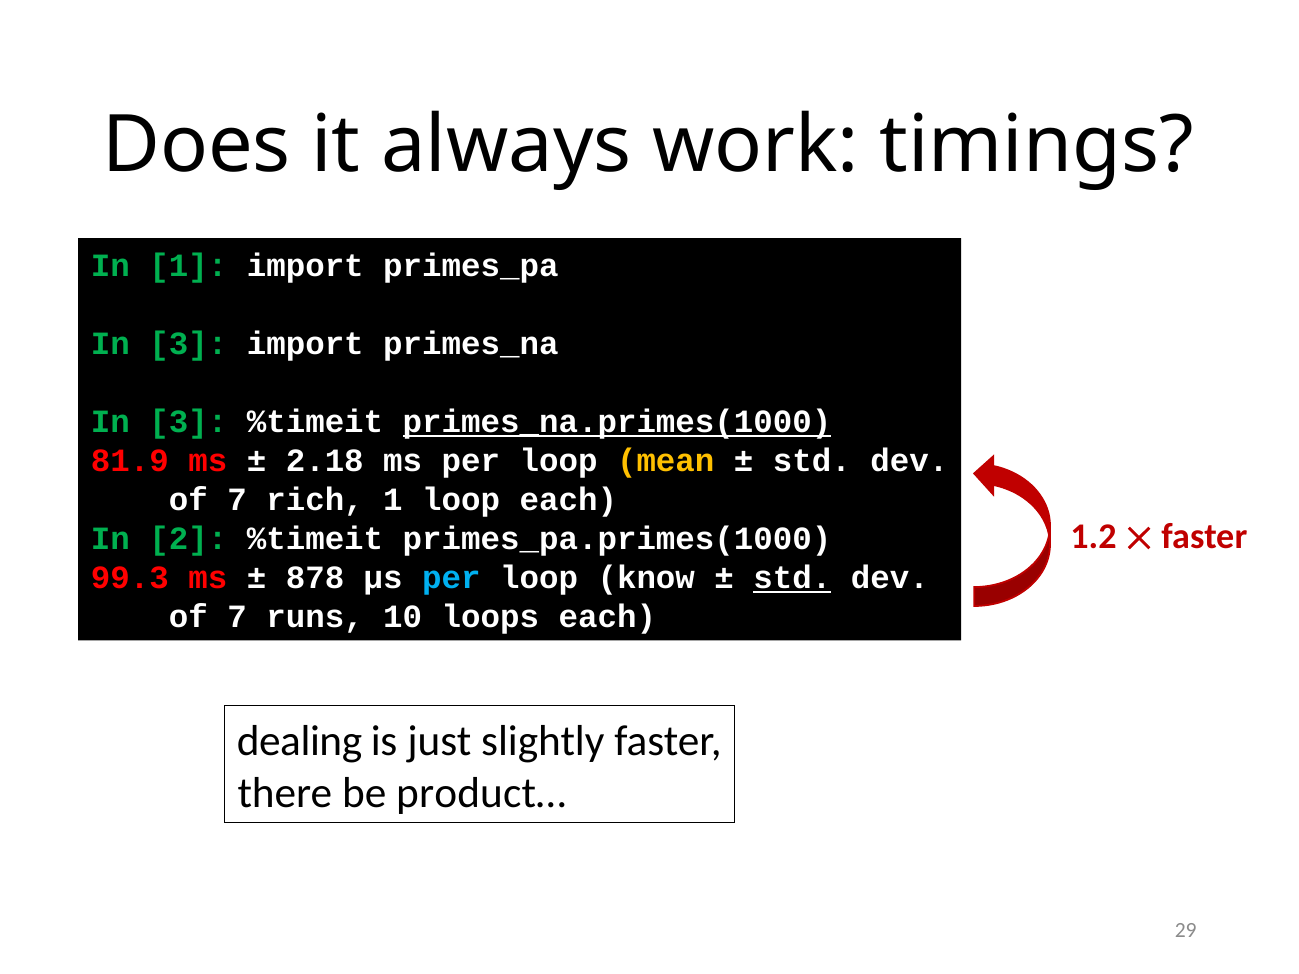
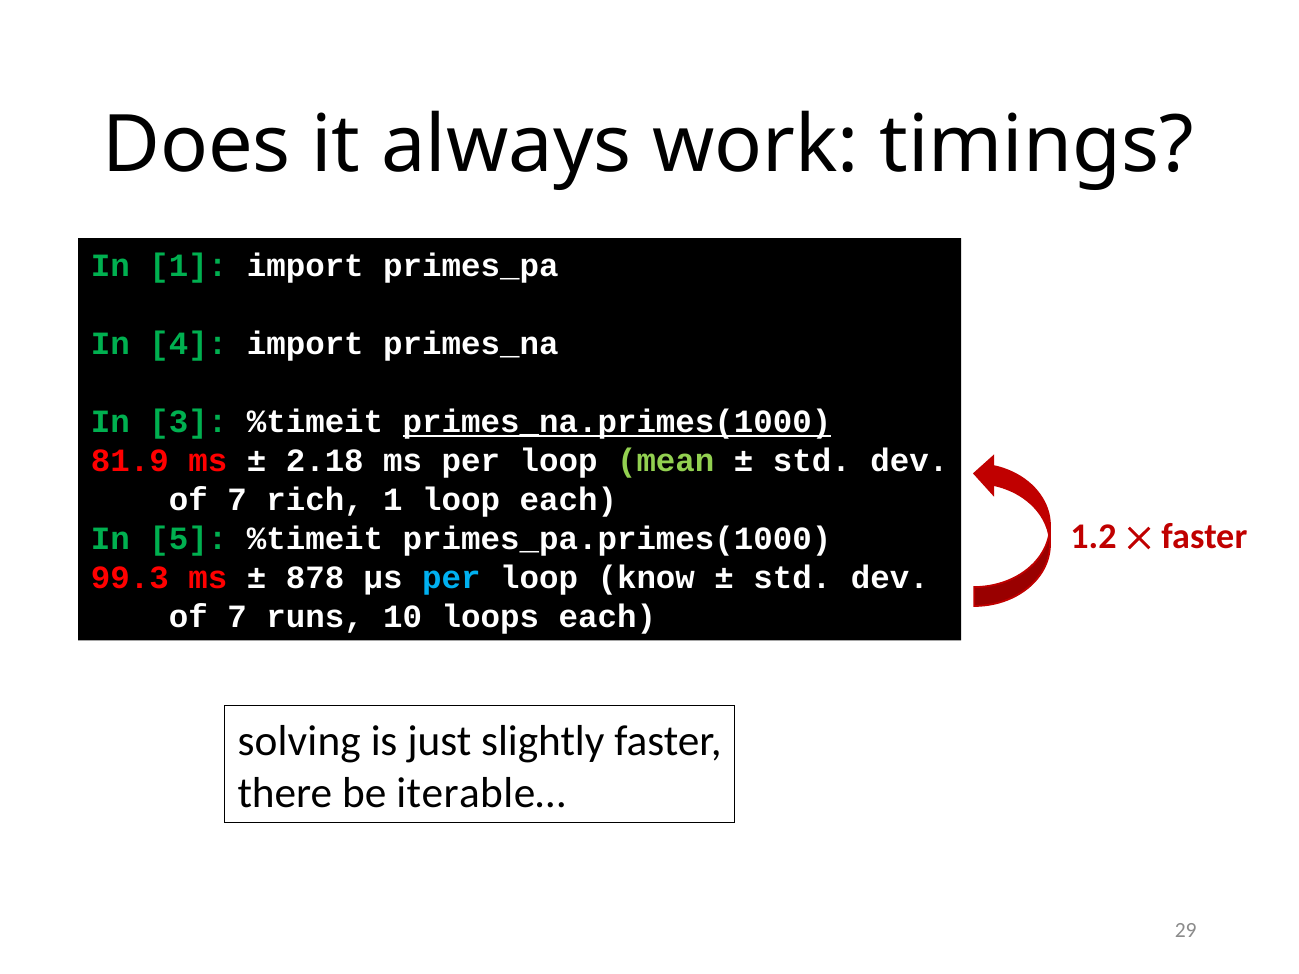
3 at (188, 344): 3 -> 4
mean colour: yellow -> light green
2: 2 -> 5
std at (792, 578) underline: present -> none
dealing: dealing -> solving
product…: product… -> iterable…
